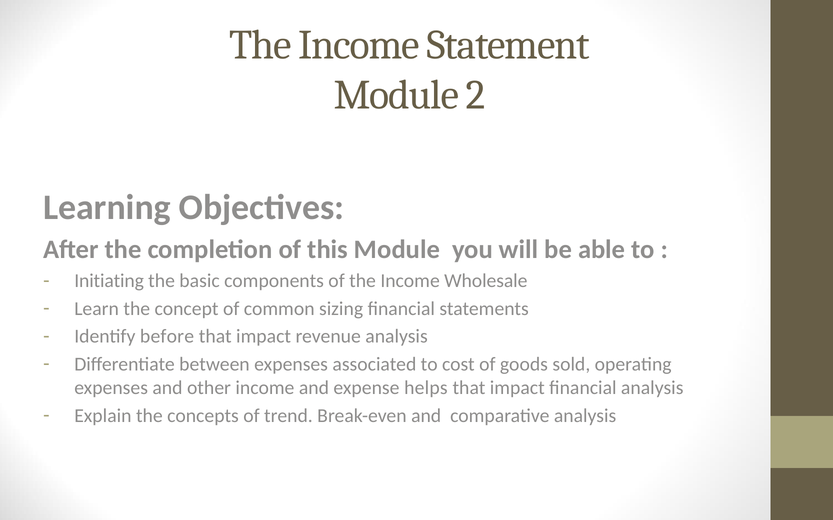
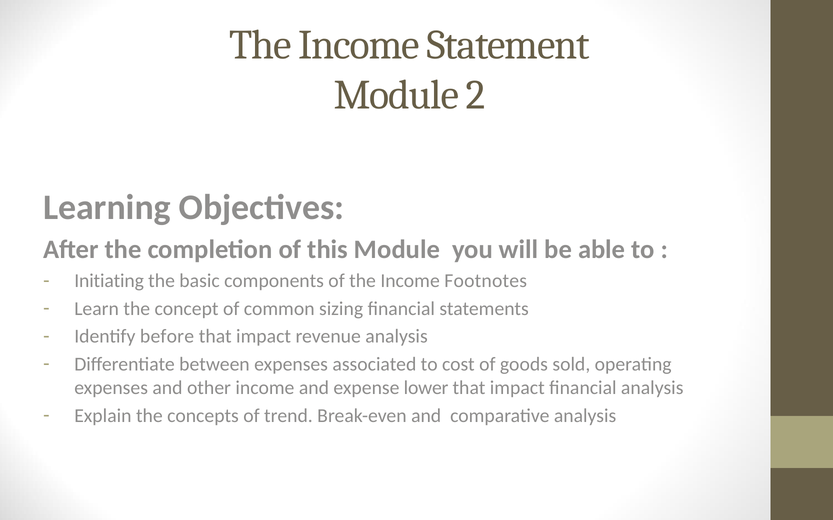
Wholesale: Wholesale -> Footnotes
helps: helps -> lower
